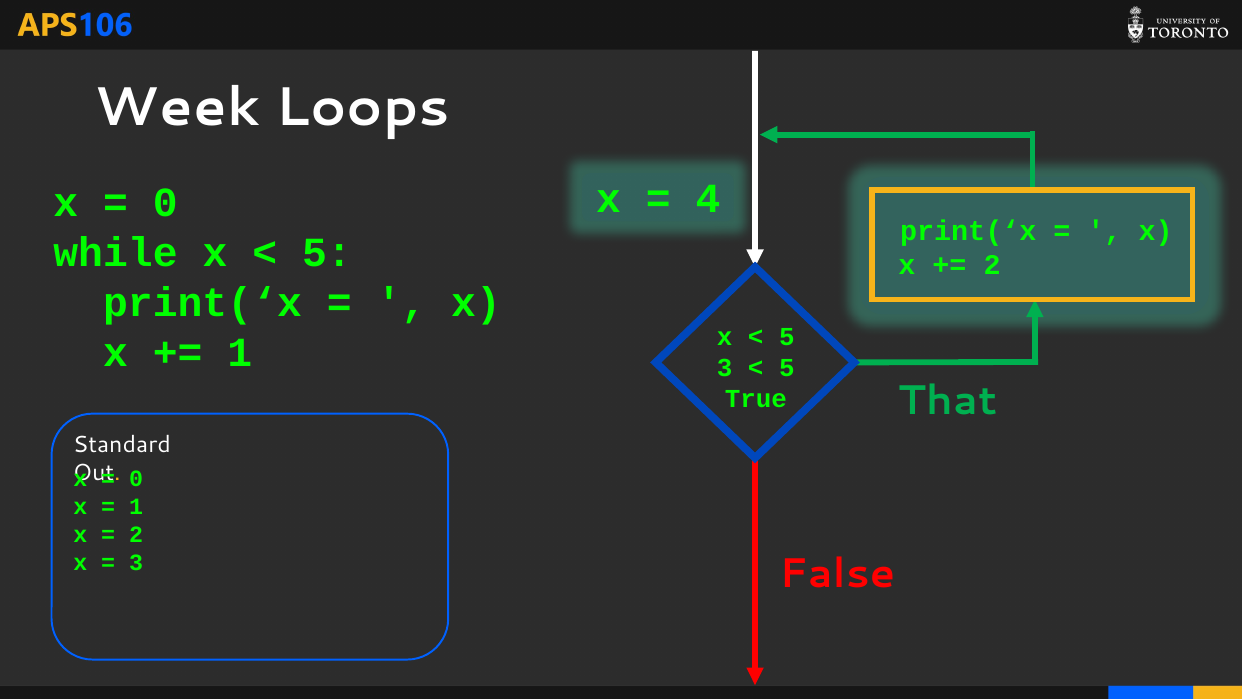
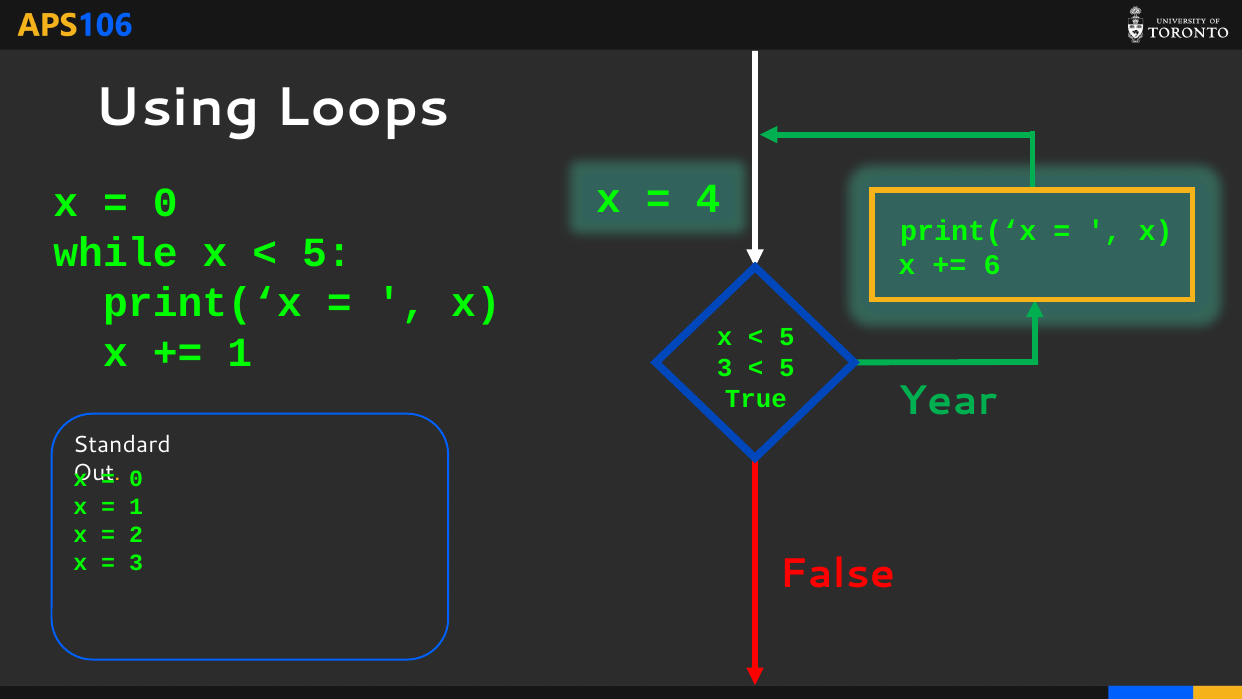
Week: Week -> Using
2 at (992, 265): 2 -> 6
That: That -> Year
